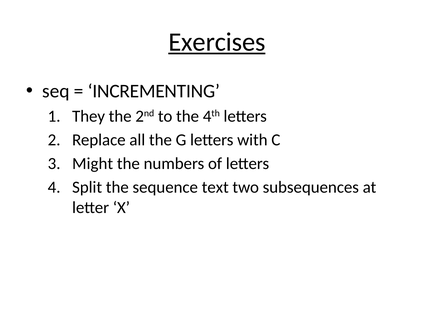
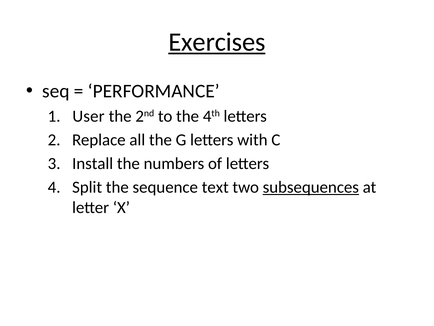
INCREMENTING: INCREMENTING -> PERFORMANCE
They: They -> User
Might: Might -> Install
subsequences underline: none -> present
